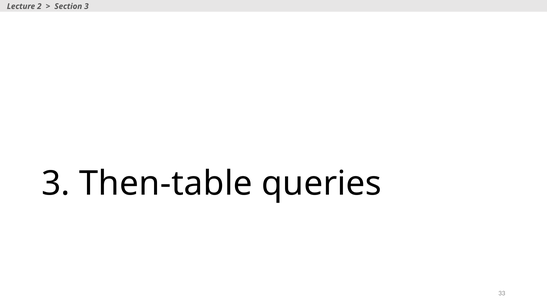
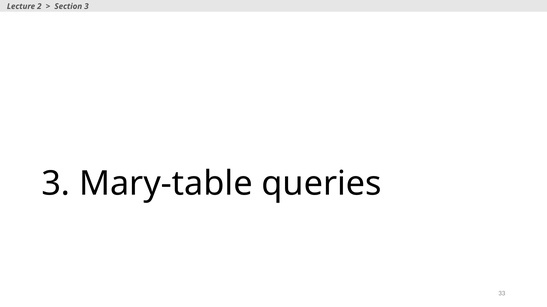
Then-table: Then-table -> Mary-table
